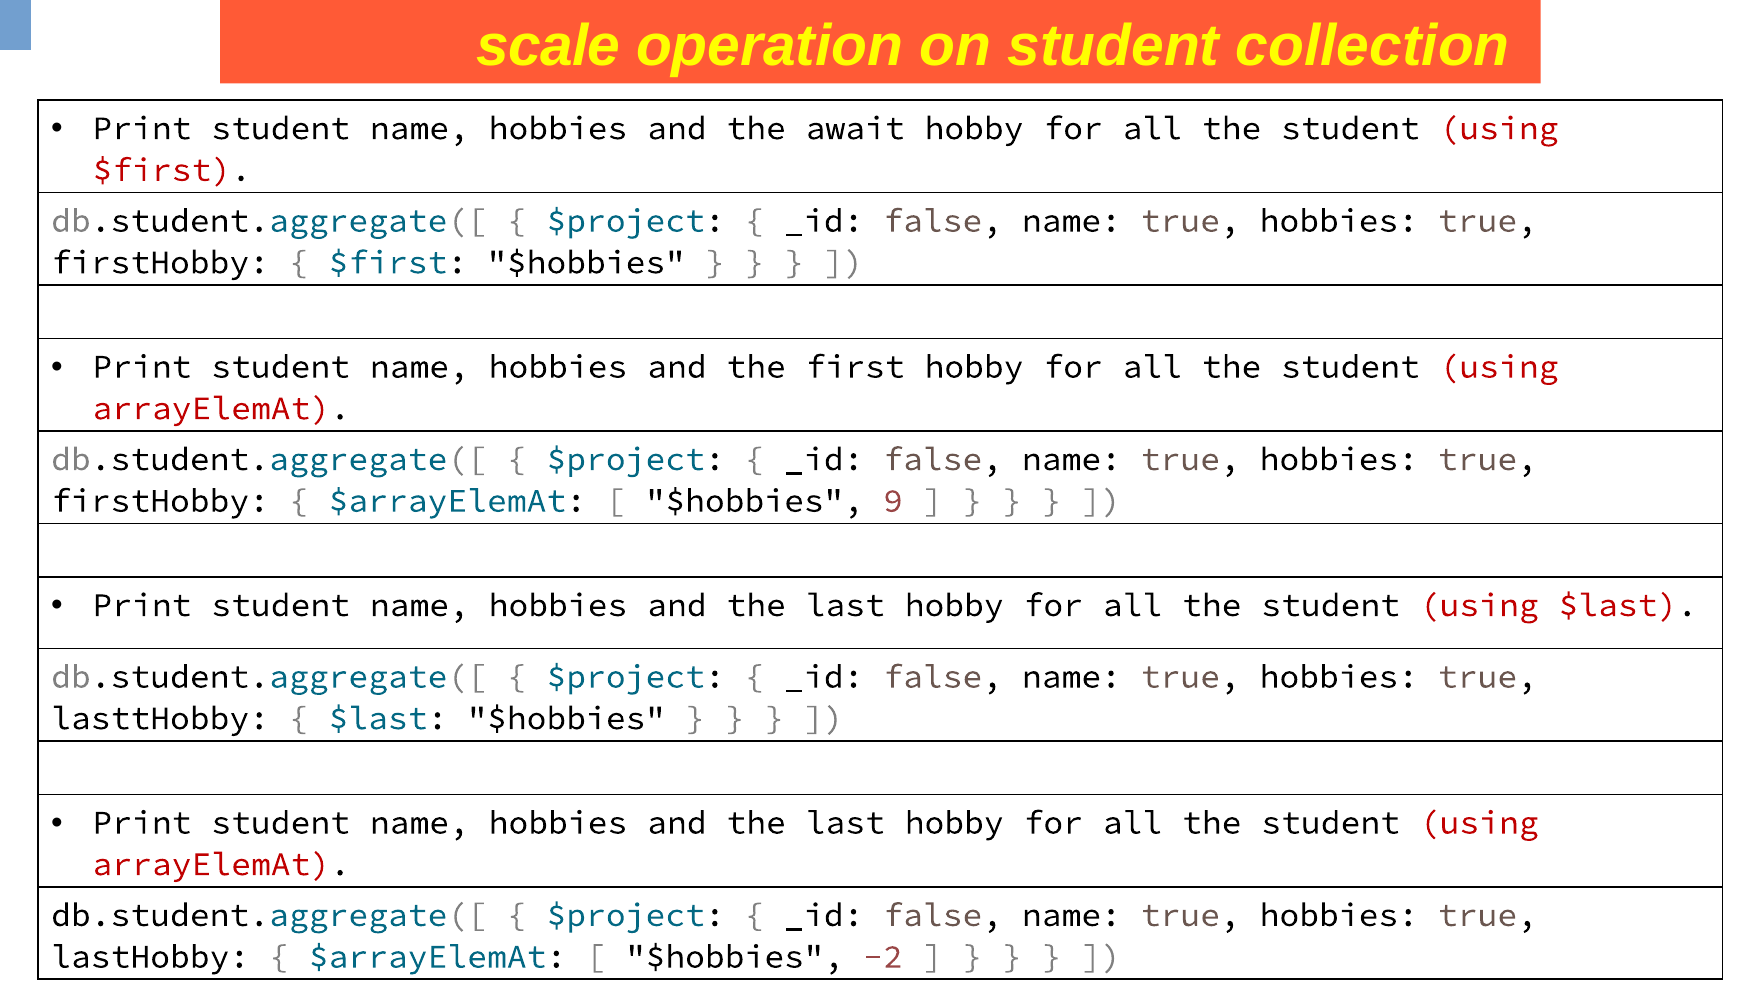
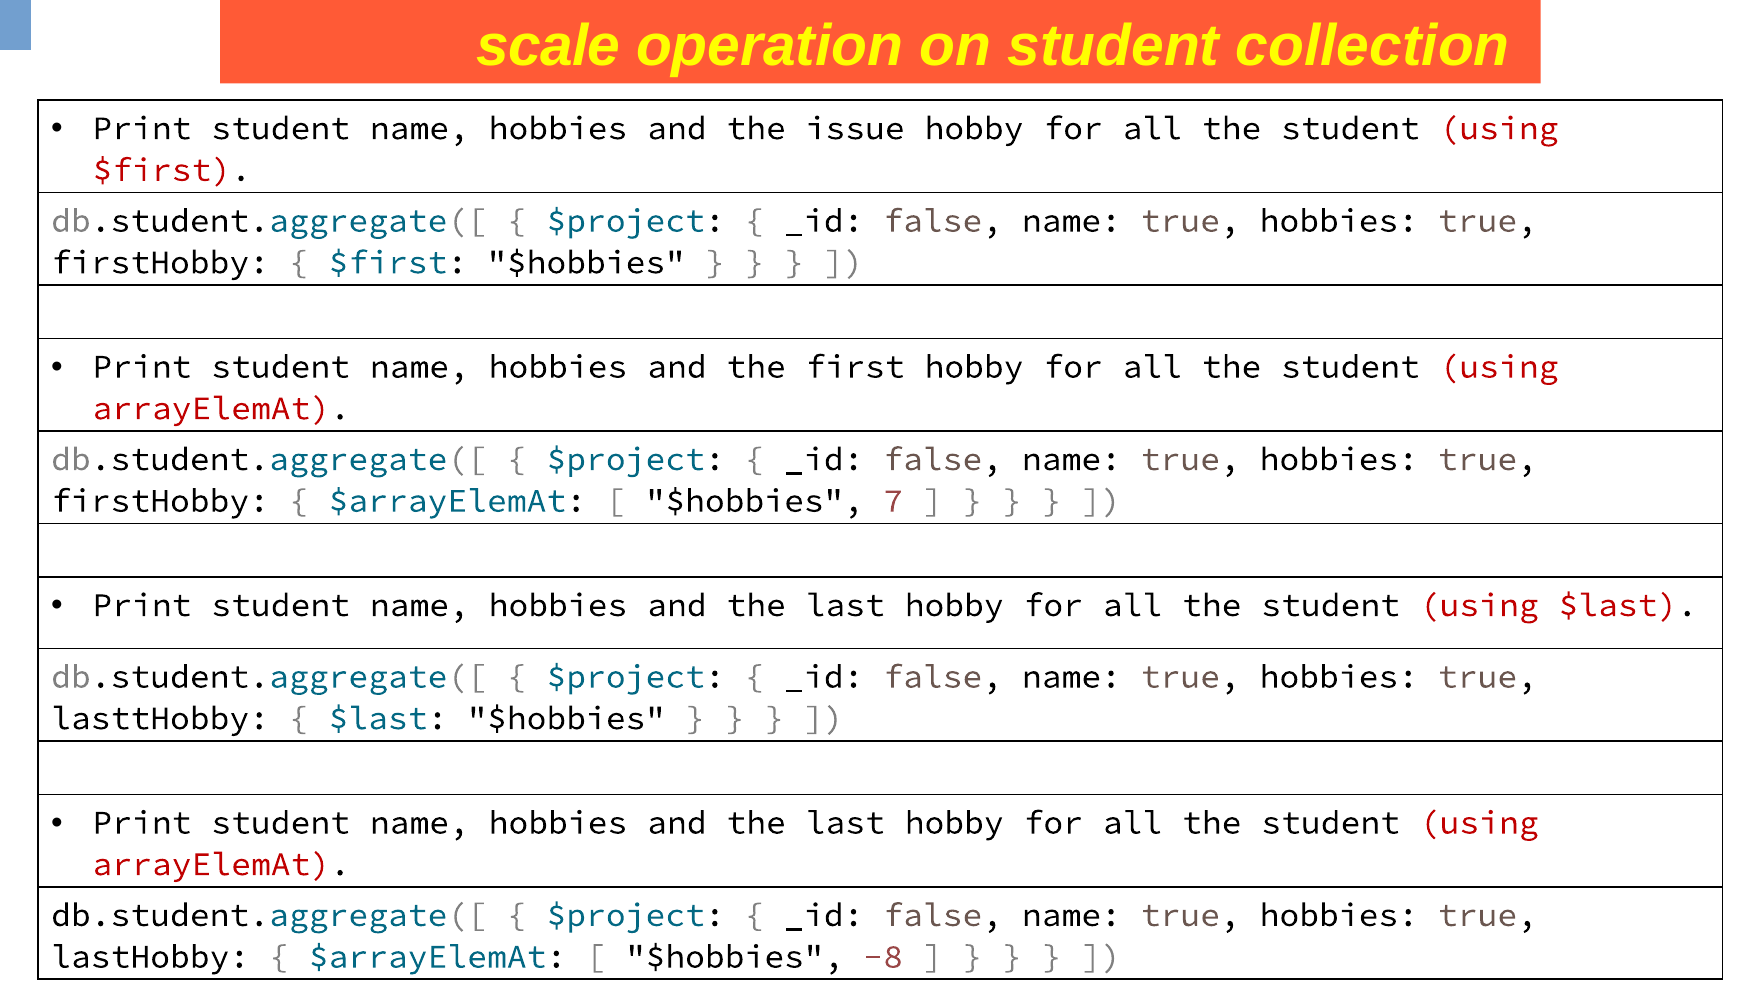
await: await -> issue
9: 9 -> 7
-2: -2 -> -8
